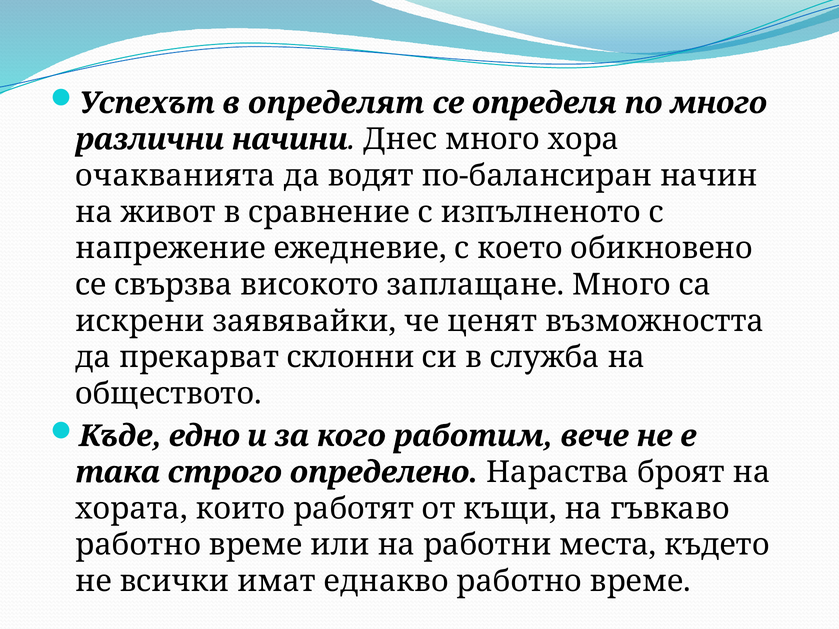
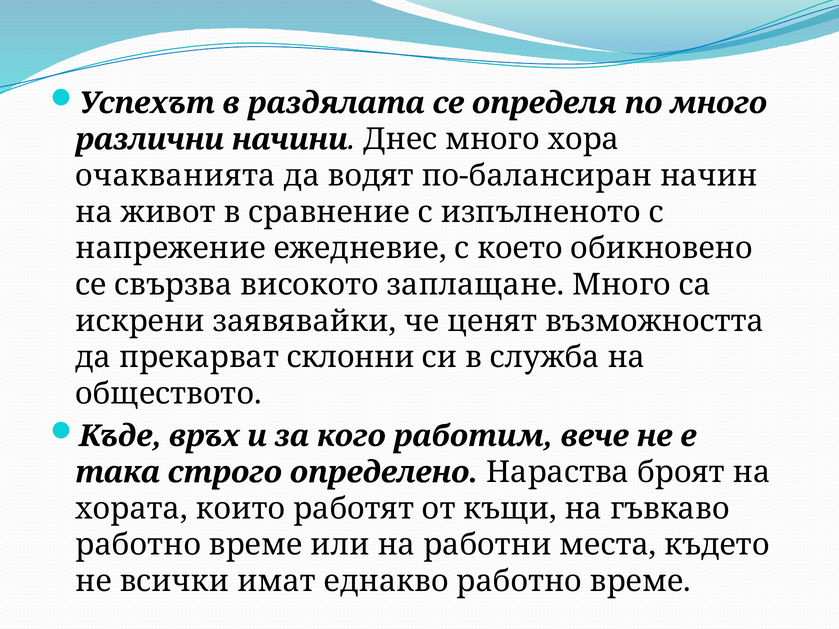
определят: определят -> раздялата
едно: едно -> връх
